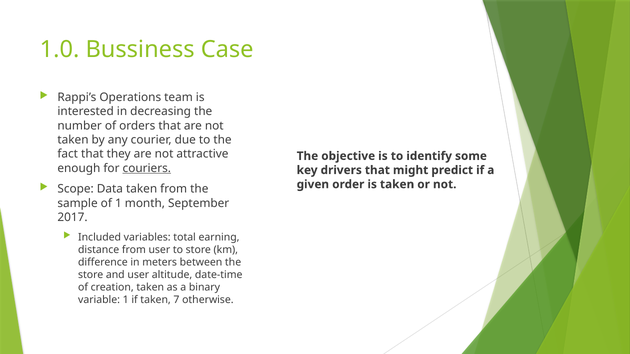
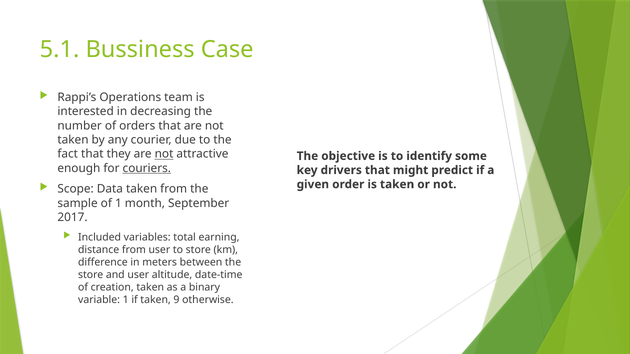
1.0: 1.0 -> 5.1
not at (164, 154) underline: none -> present
7: 7 -> 9
